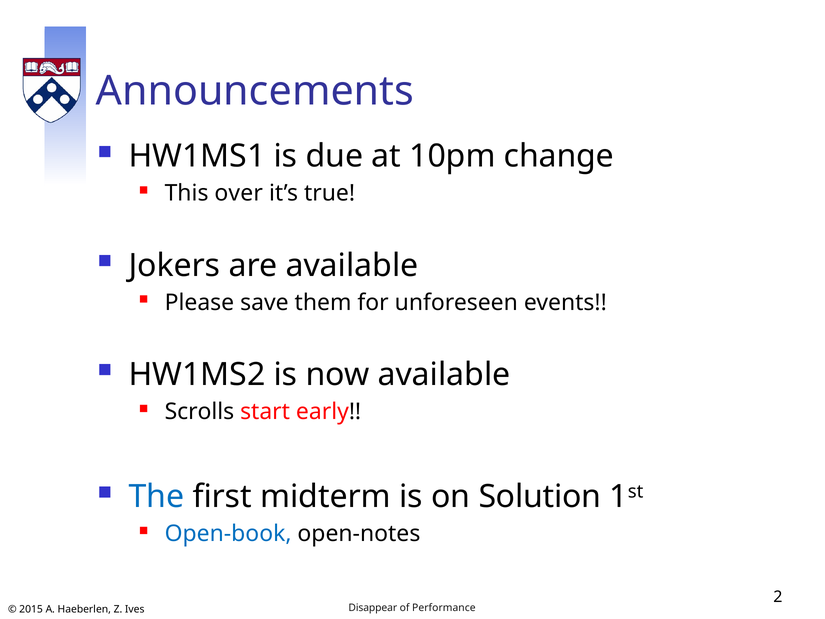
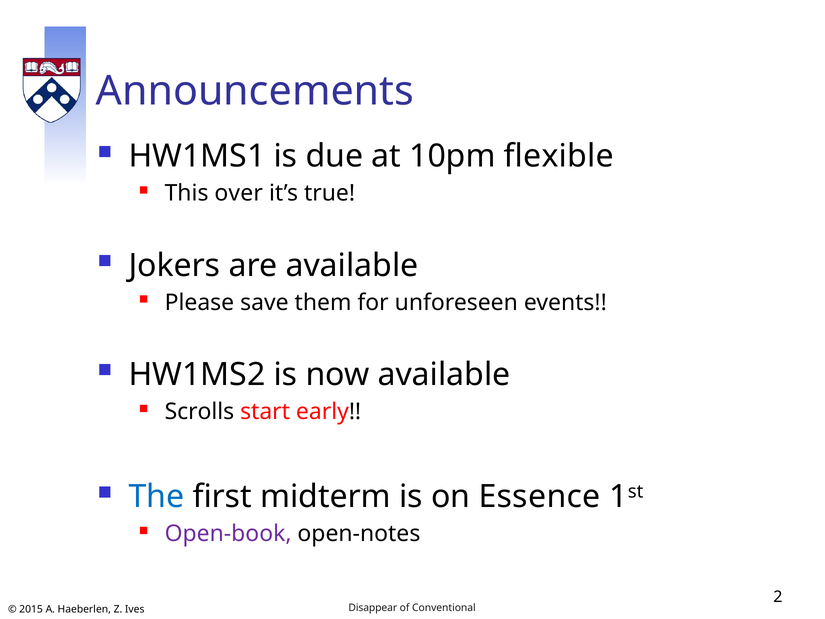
change: change -> flexible
Solution: Solution -> Essence
Open-book colour: blue -> purple
Performance: Performance -> Conventional
